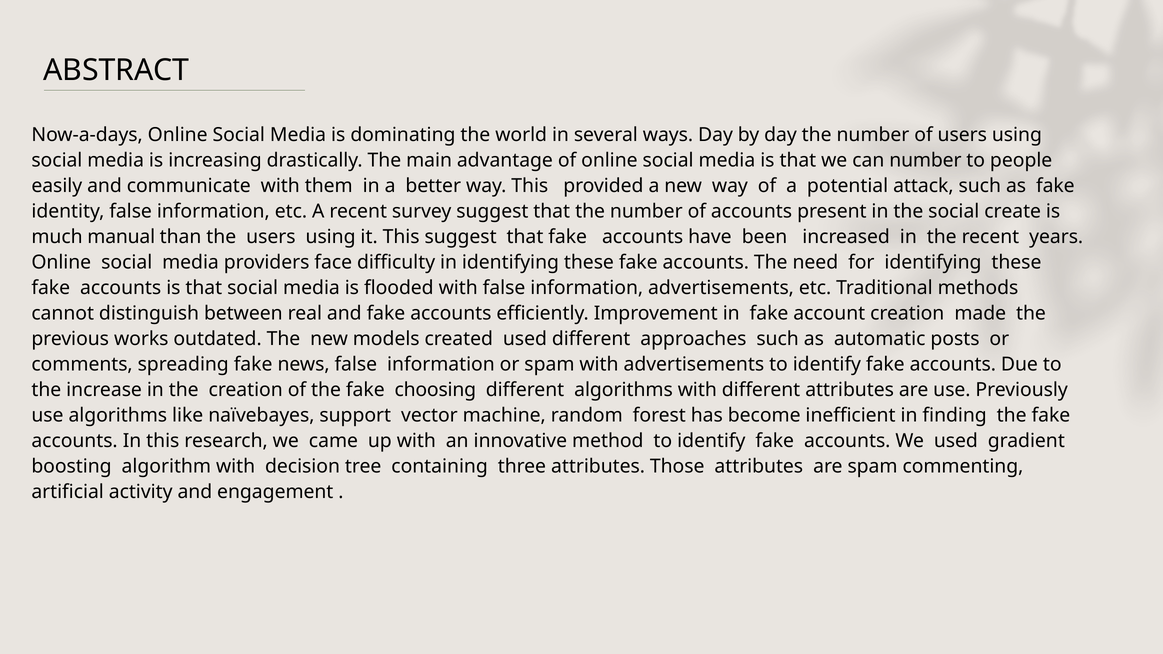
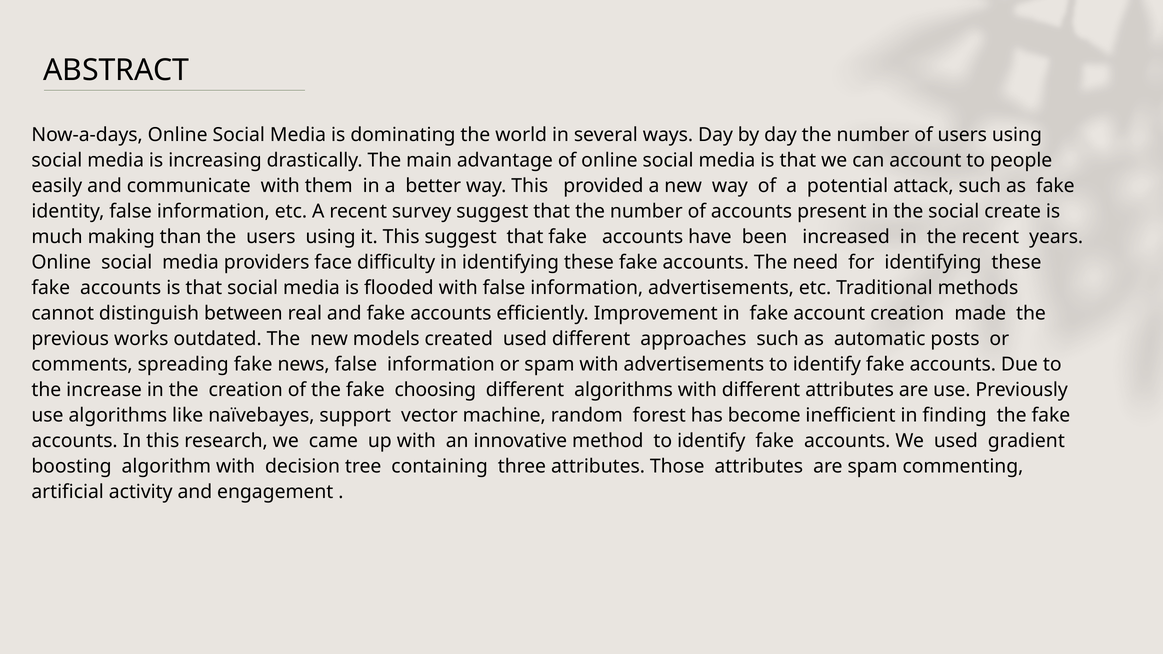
can number: number -> account
manual: manual -> making
